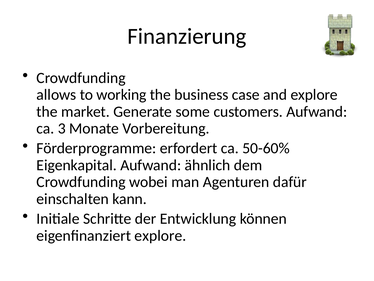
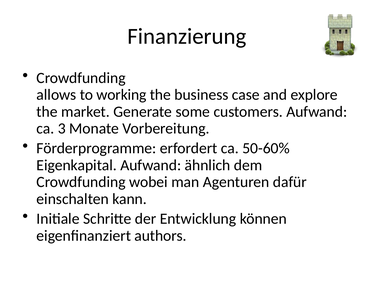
eigenfinanziert explore: explore -> authors
